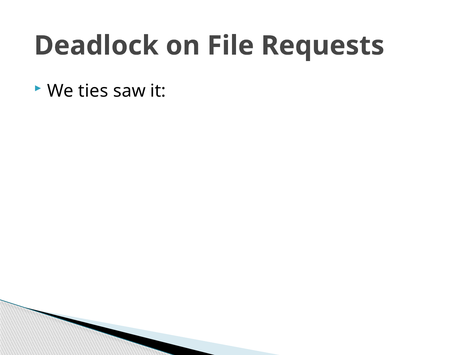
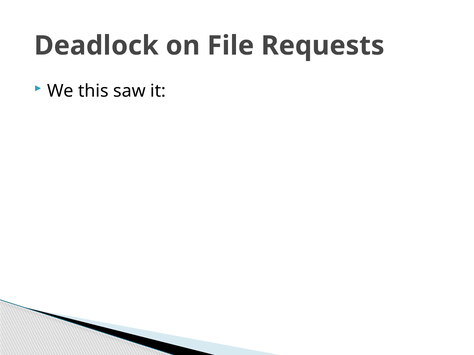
ties: ties -> this
